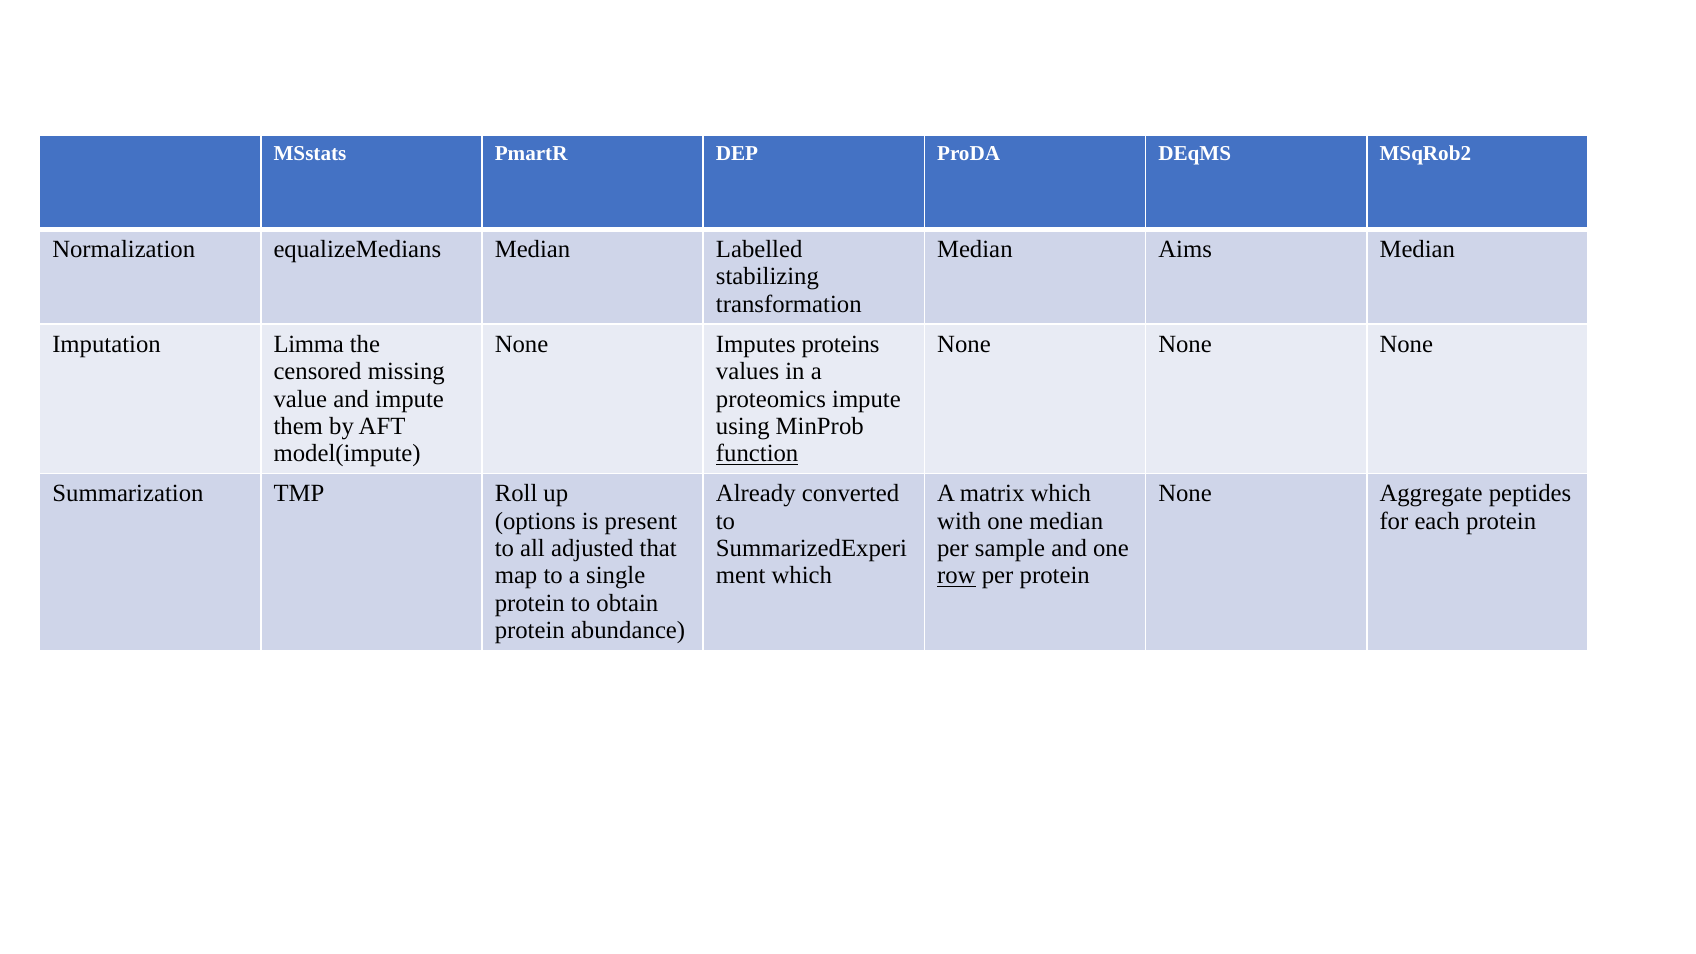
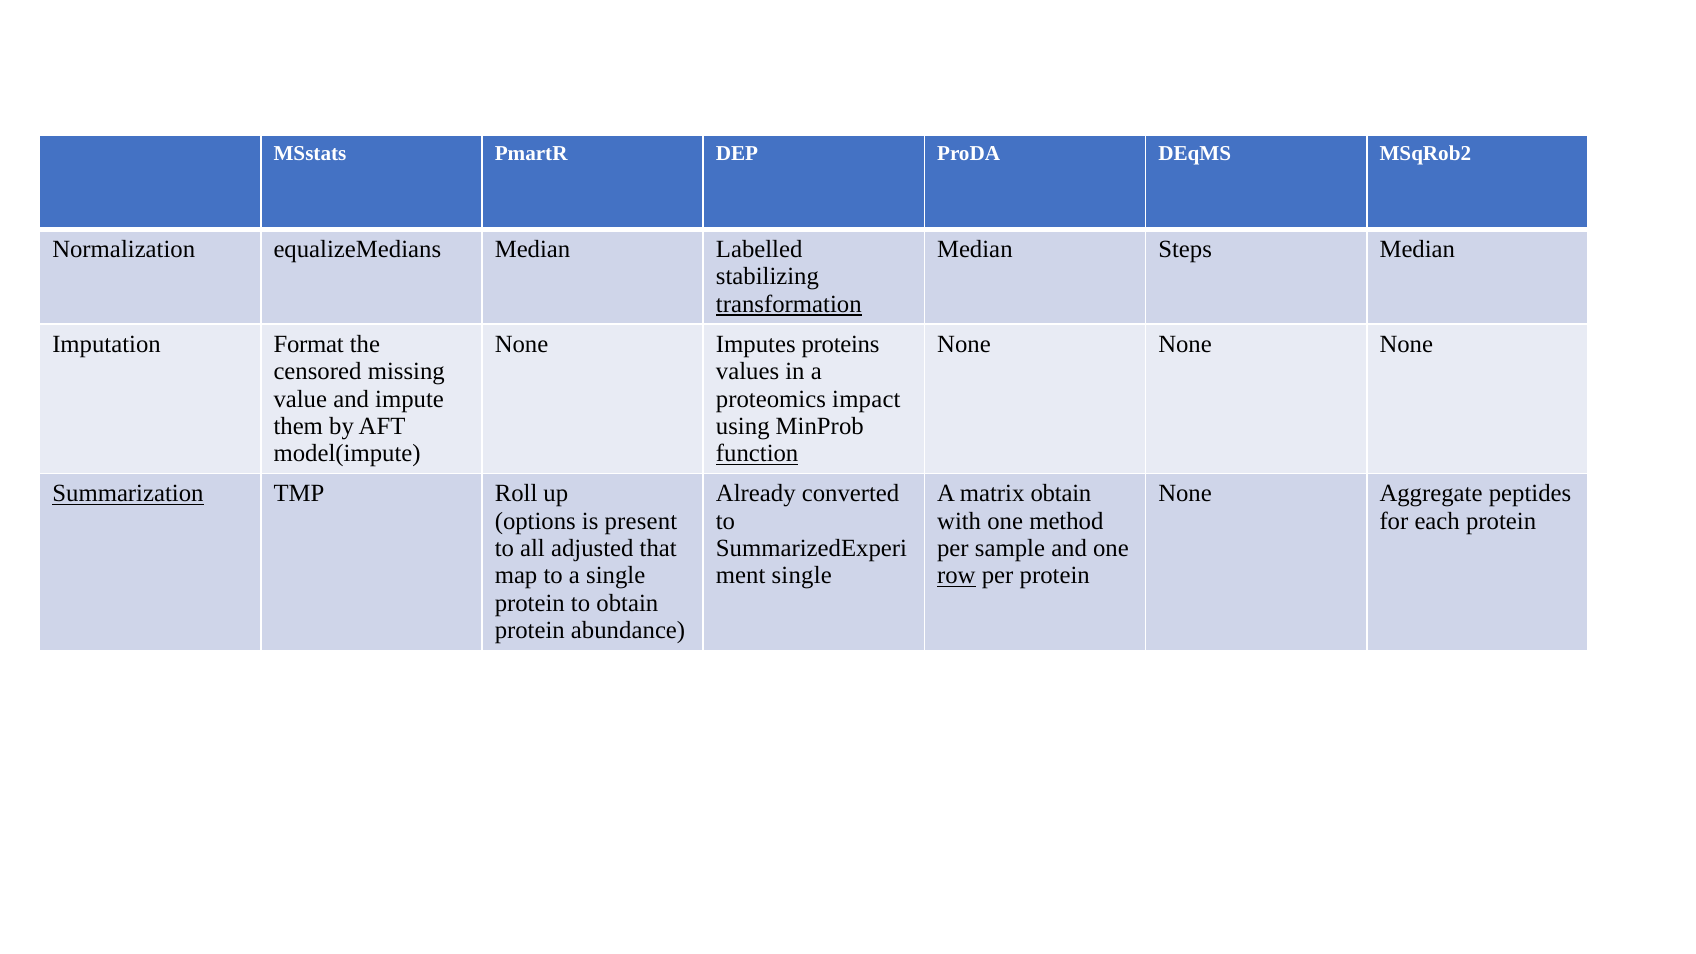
Aims: Aims -> Steps
transformation underline: none -> present
Limma: Limma -> Format
proteomics impute: impute -> impact
Summarization underline: none -> present
matrix which: which -> obtain
one median: median -> method
which at (802, 576): which -> single
